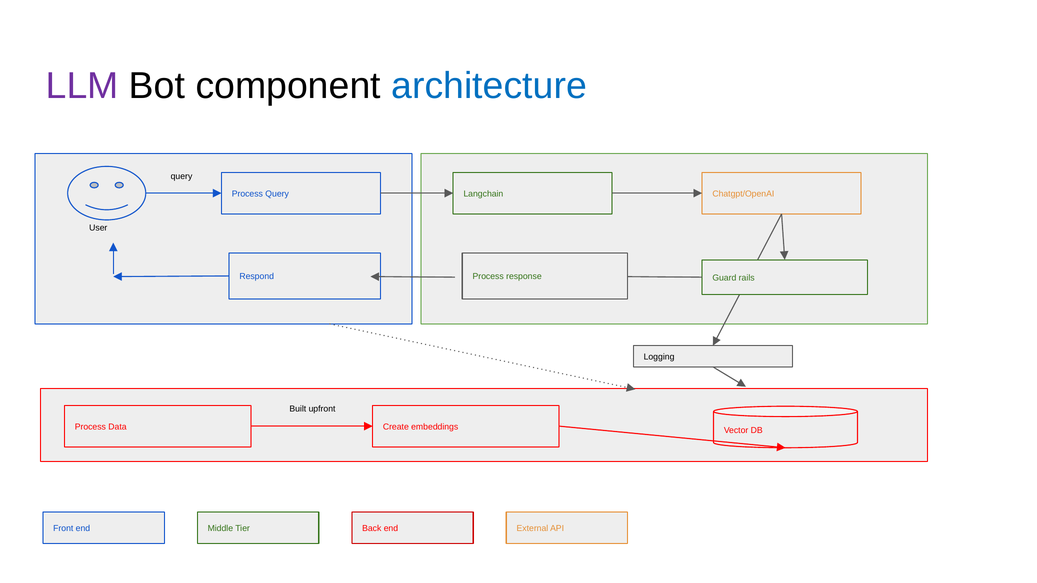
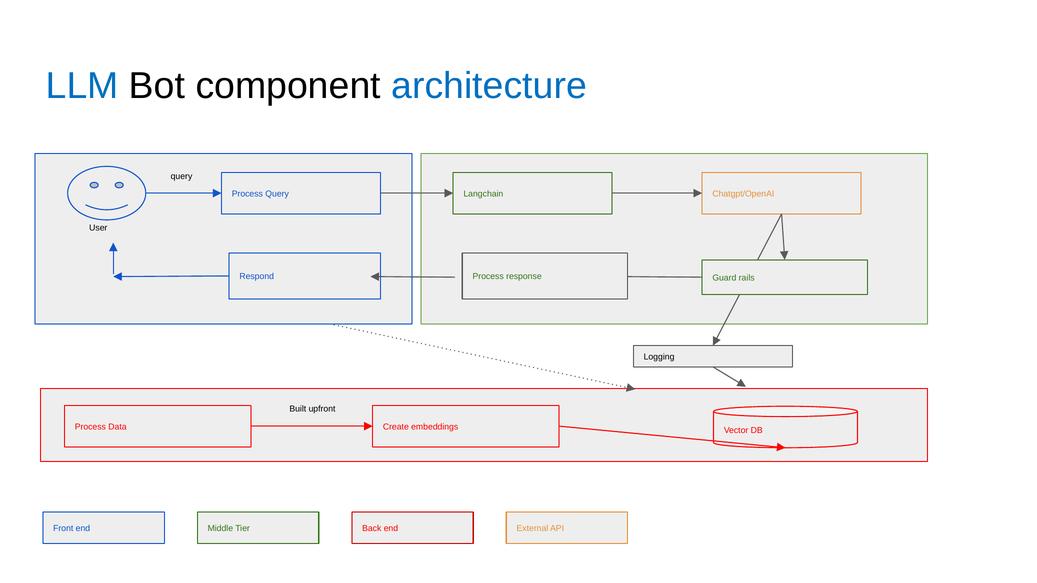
LLM colour: purple -> blue
